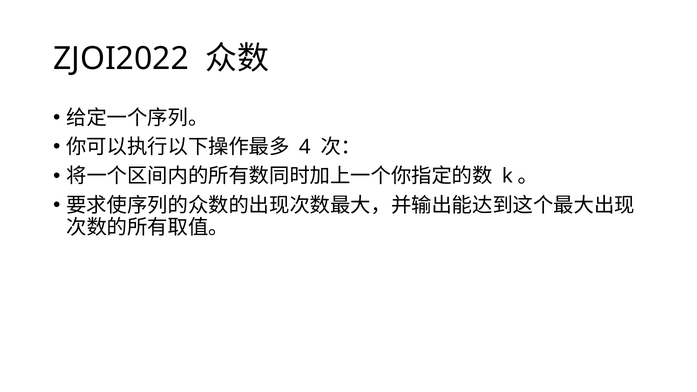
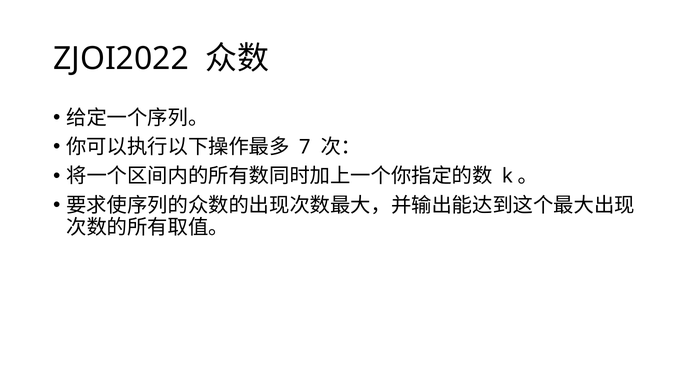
4: 4 -> 7
